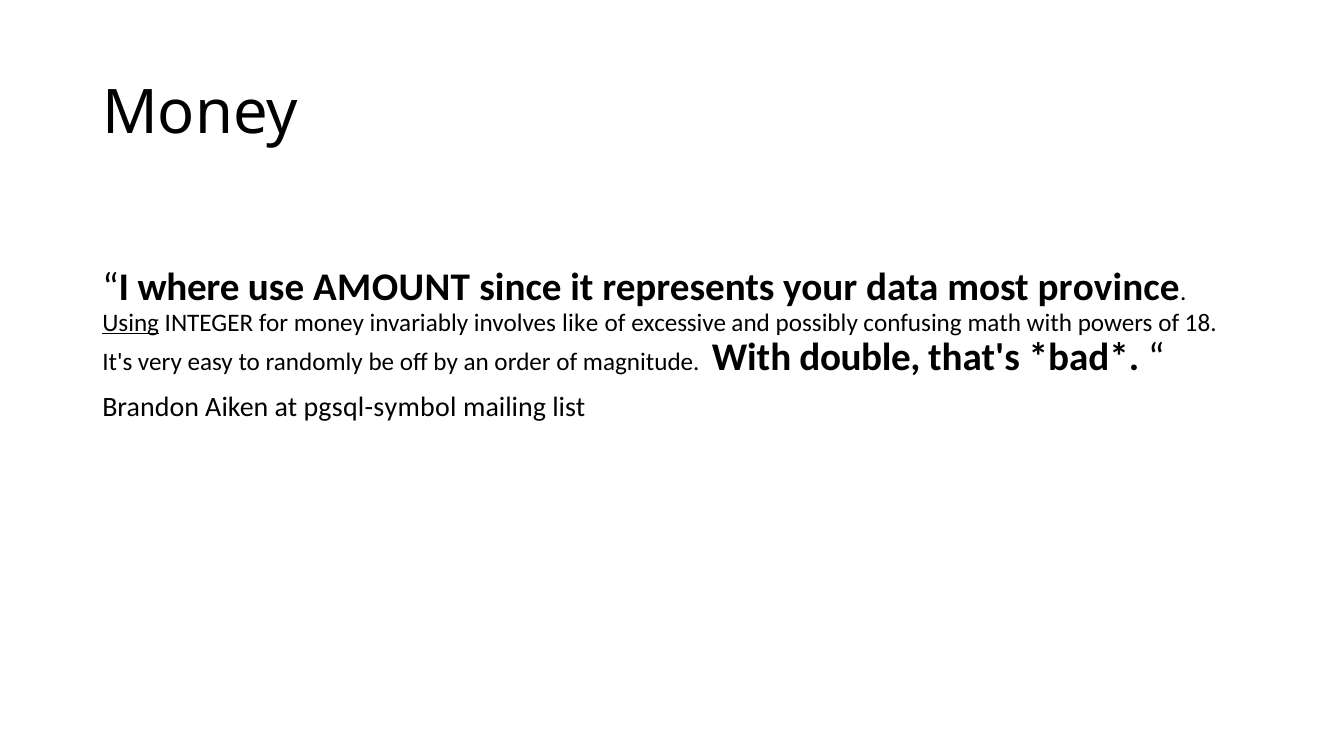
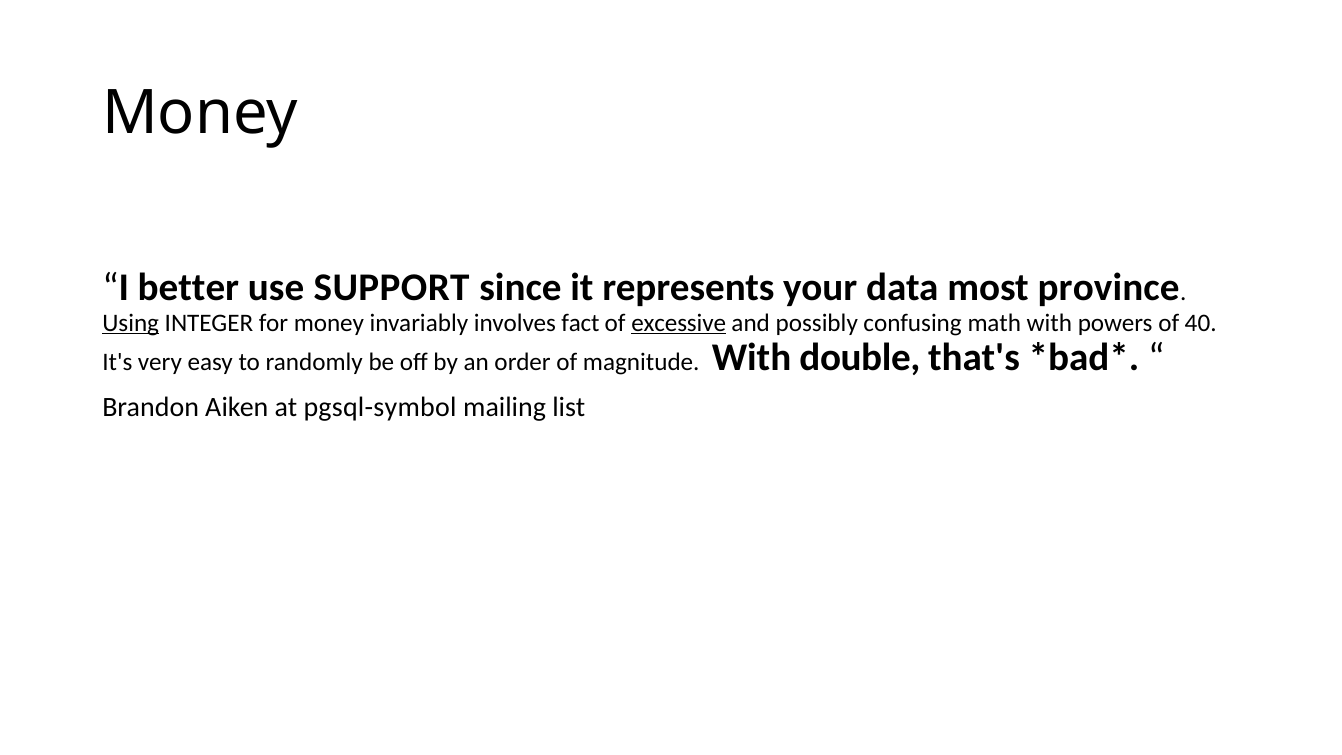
where: where -> better
AMOUNT: AMOUNT -> SUPPORT
like: like -> fact
excessive underline: none -> present
18: 18 -> 40
